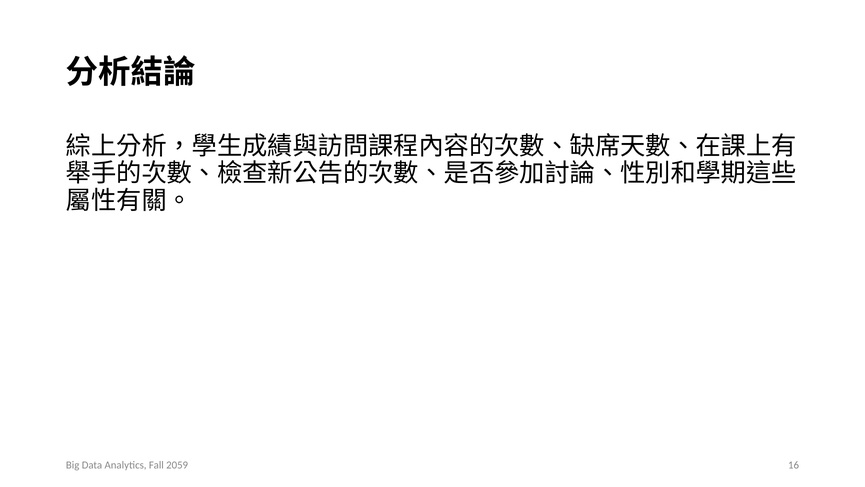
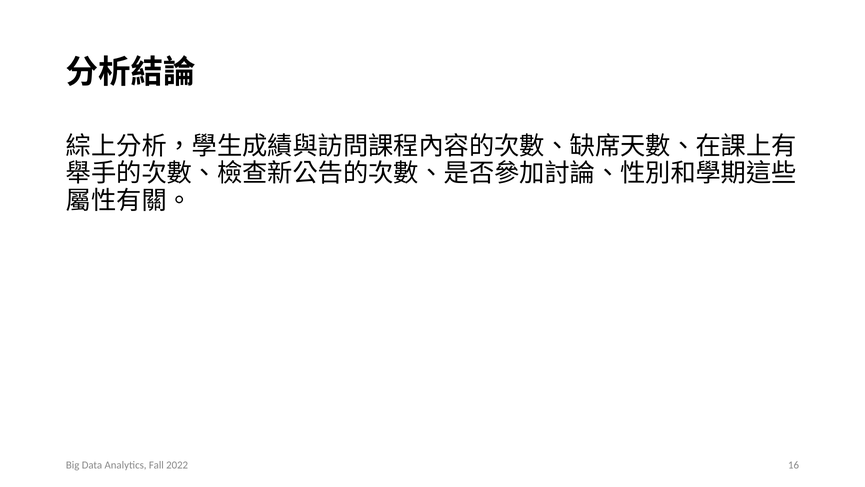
2059: 2059 -> 2022
